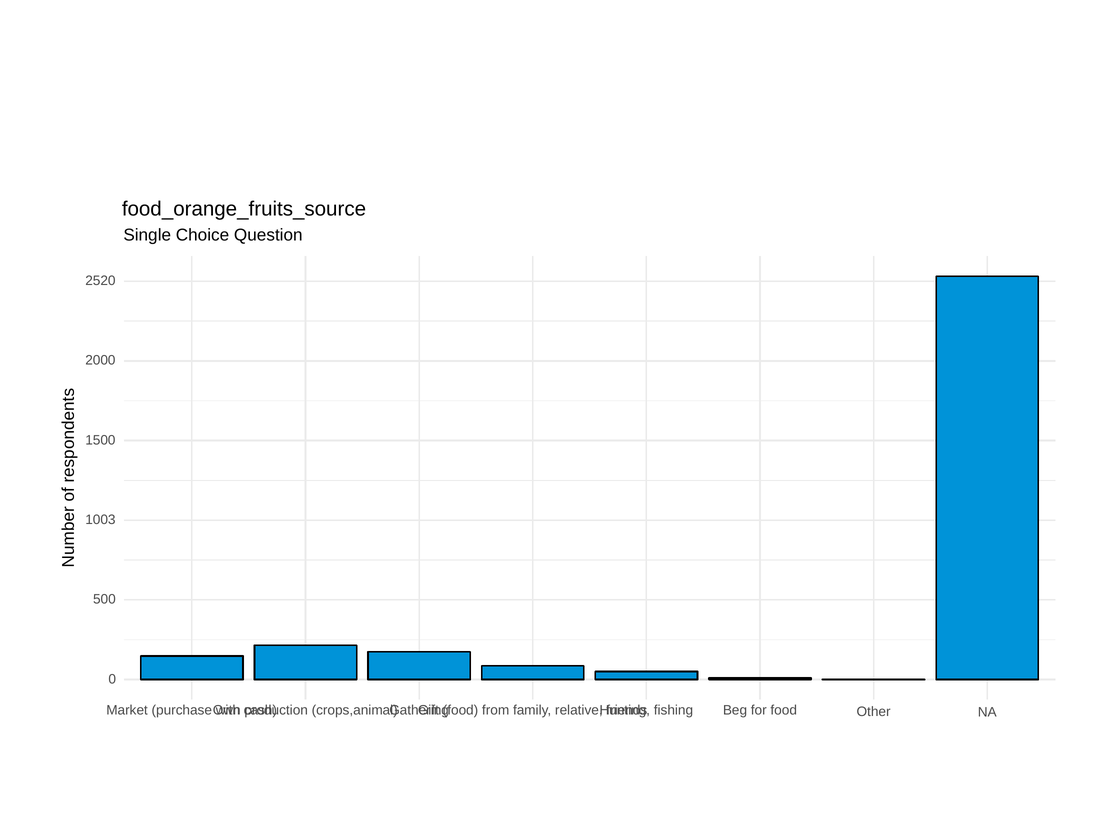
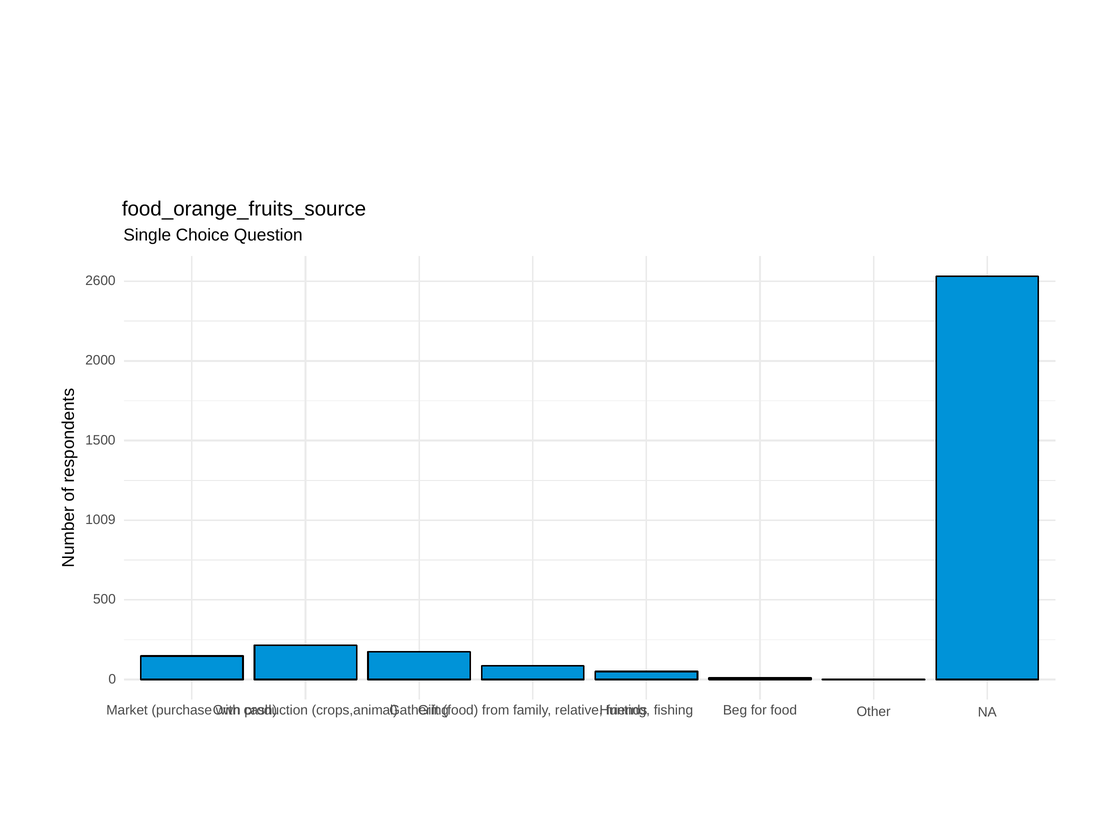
2520: 2520 -> 2600
1003: 1003 -> 1009
